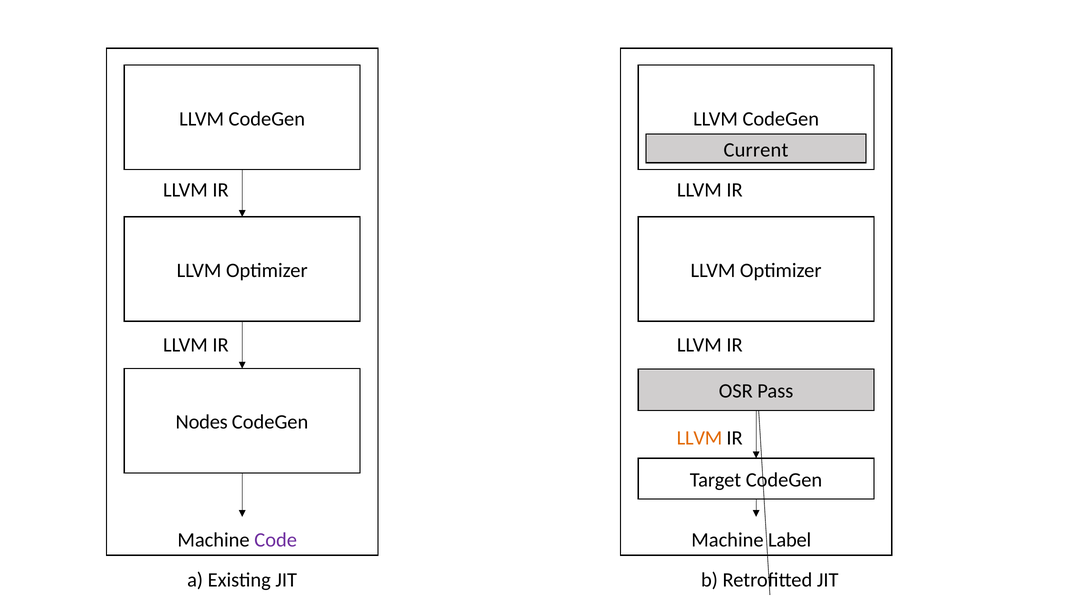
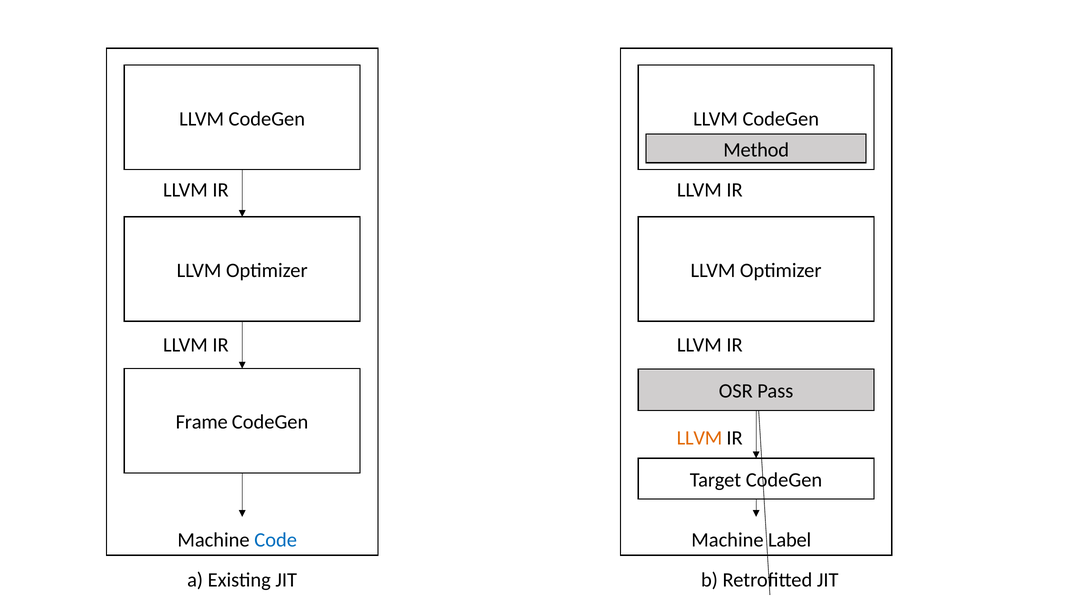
Current: Current -> Method
Nodes: Nodes -> Frame
Code colour: purple -> blue
